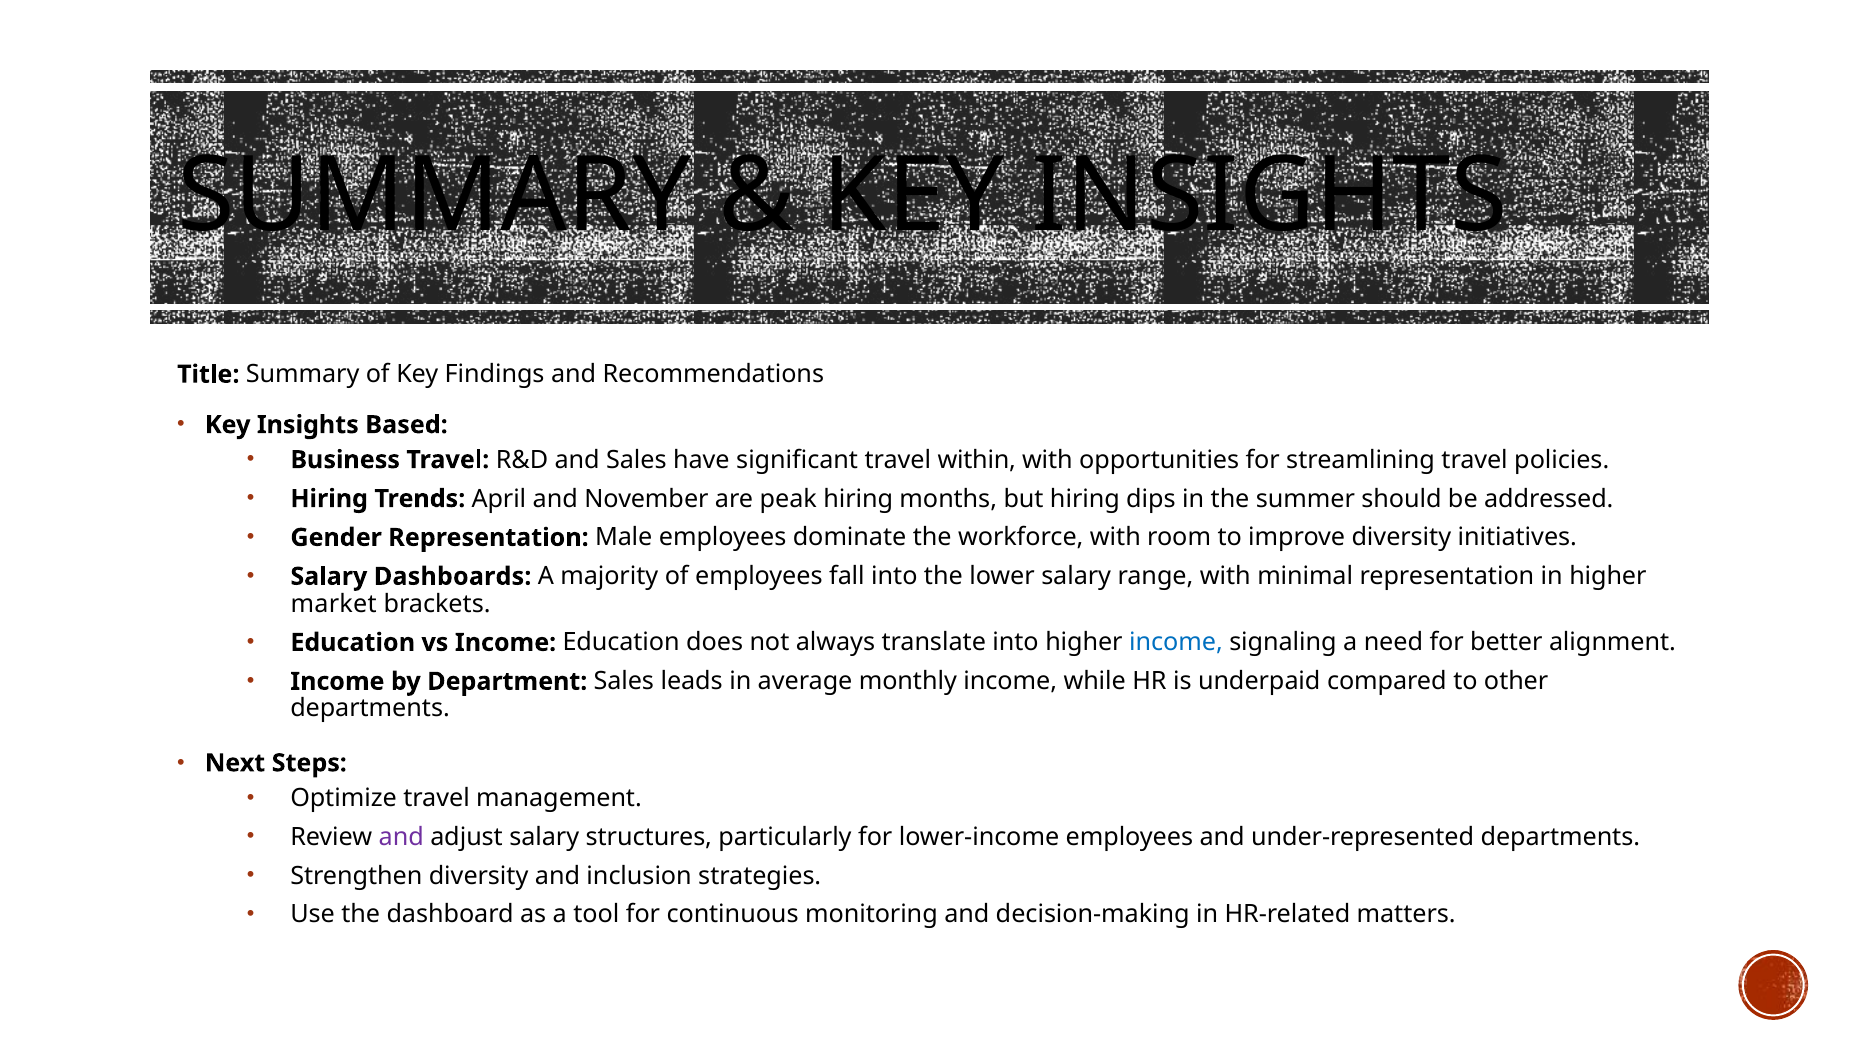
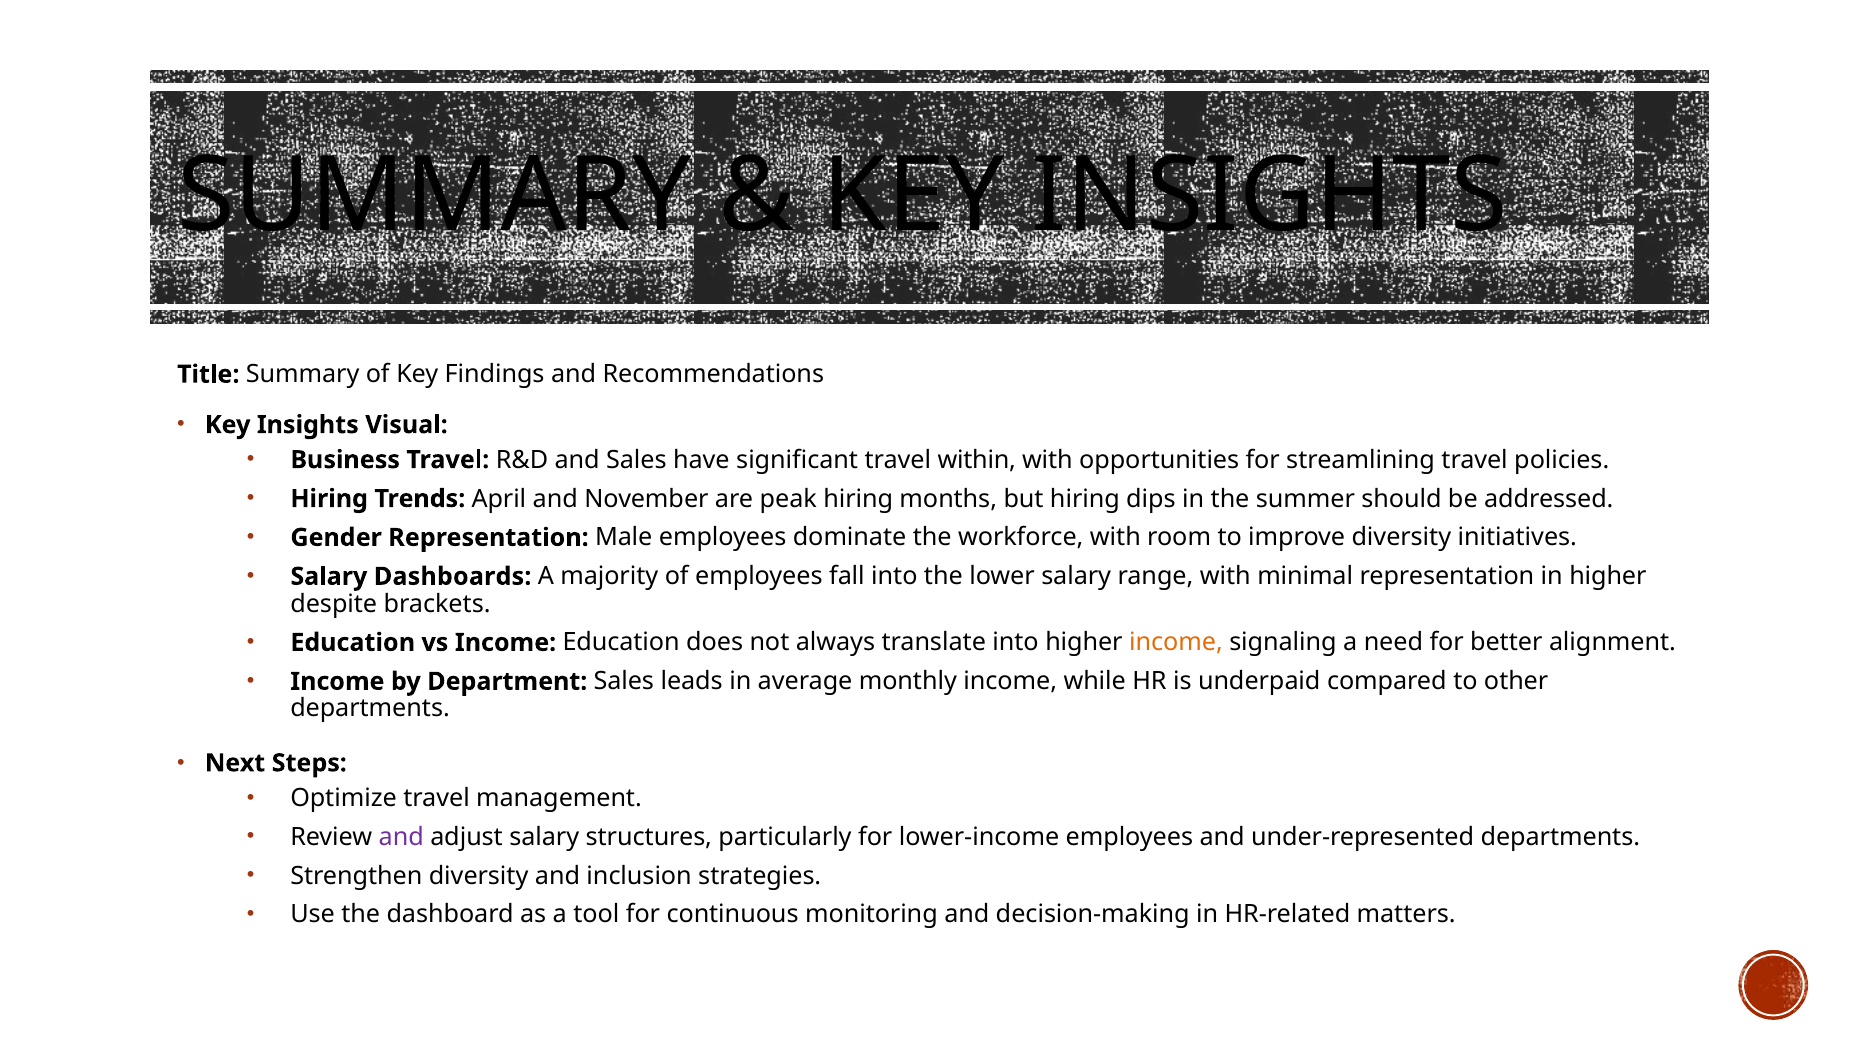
Based: Based -> Visual
market: market -> despite
income at (1176, 642) colour: blue -> orange
